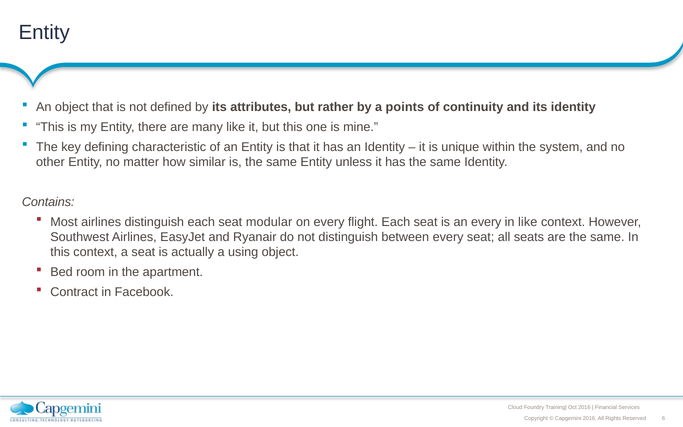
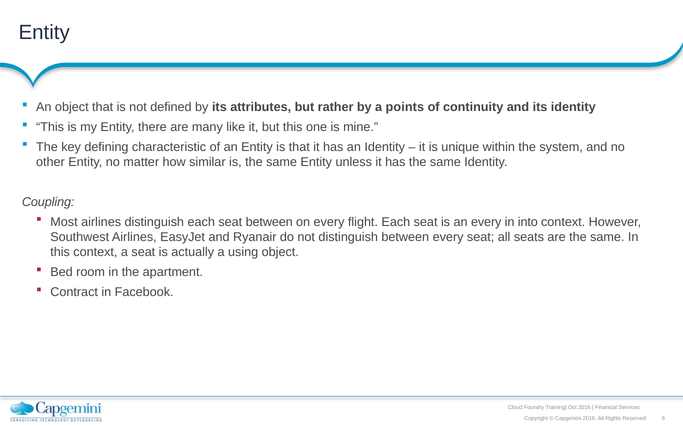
Contains: Contains -> Coupling
seat modular: modular -> between
in like: like -> into
